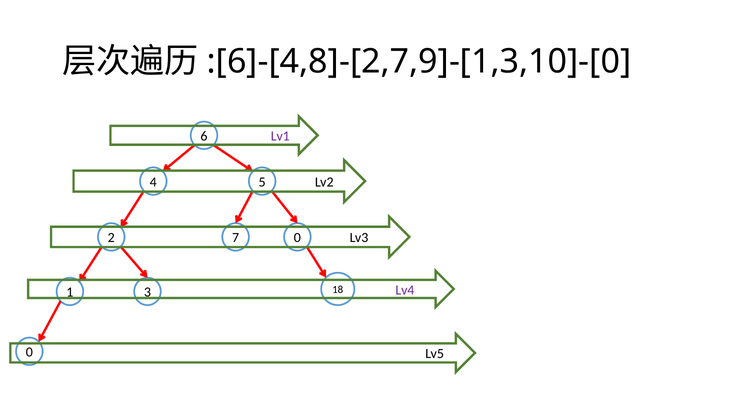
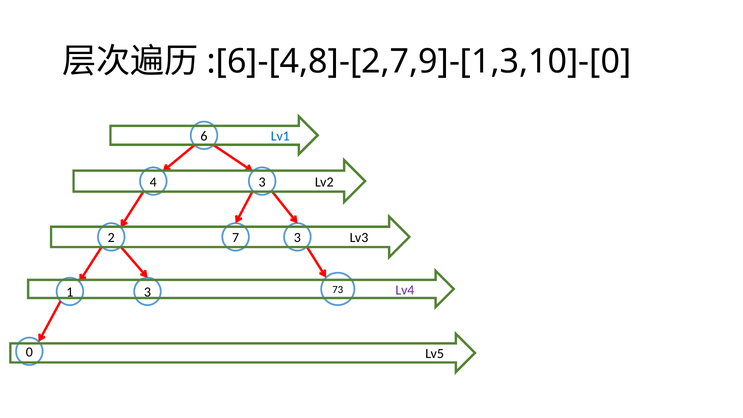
Lv1 colour: purple -> blue
4 5: 5 -> 3
7 0: 0 -> 3
18: 18 -> 73
